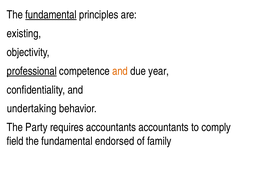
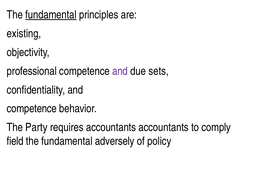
professional underline: present -> none
and at (120, 71) colour: orange -> purple
year: year -> sets
undertaking at (32, 108): undertaking -> competence
endorsed: endorsed -> adversely
family: family -> policy
